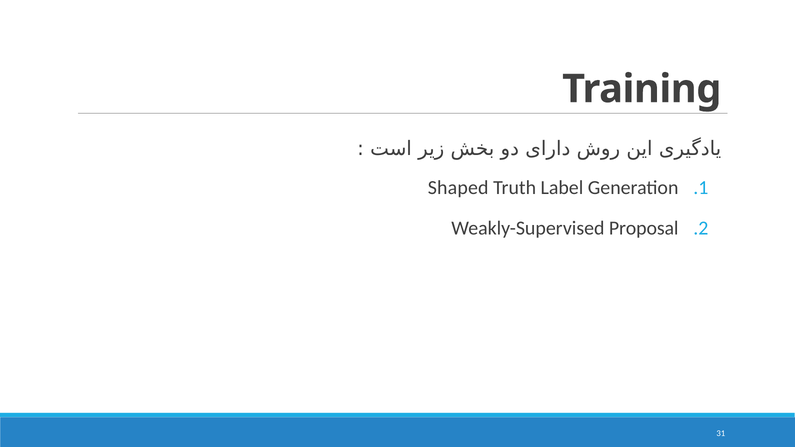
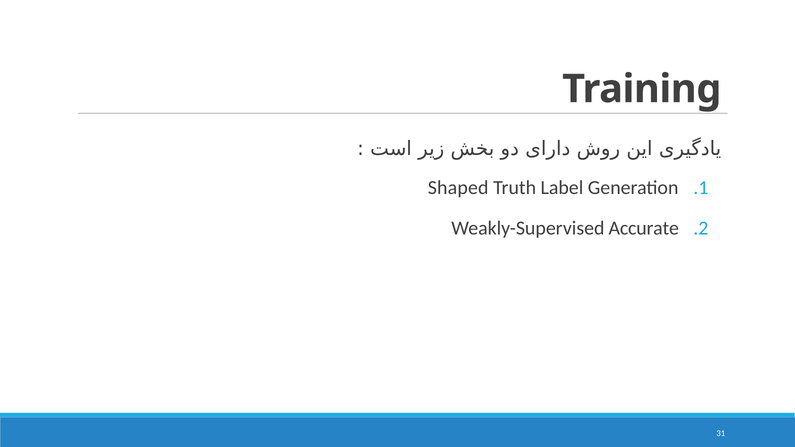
Proposal: Proposal -> Accurate
